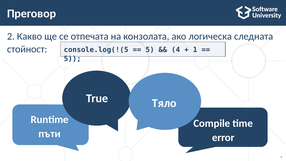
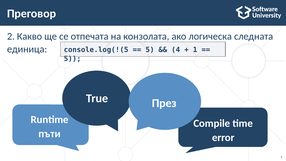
стойност: стойност -> единица
Тяло: Тяло -> През
